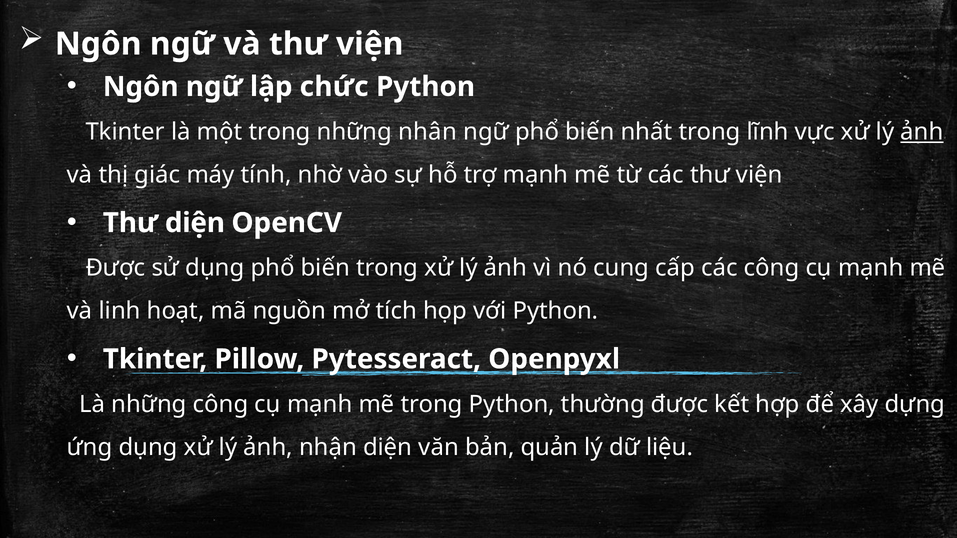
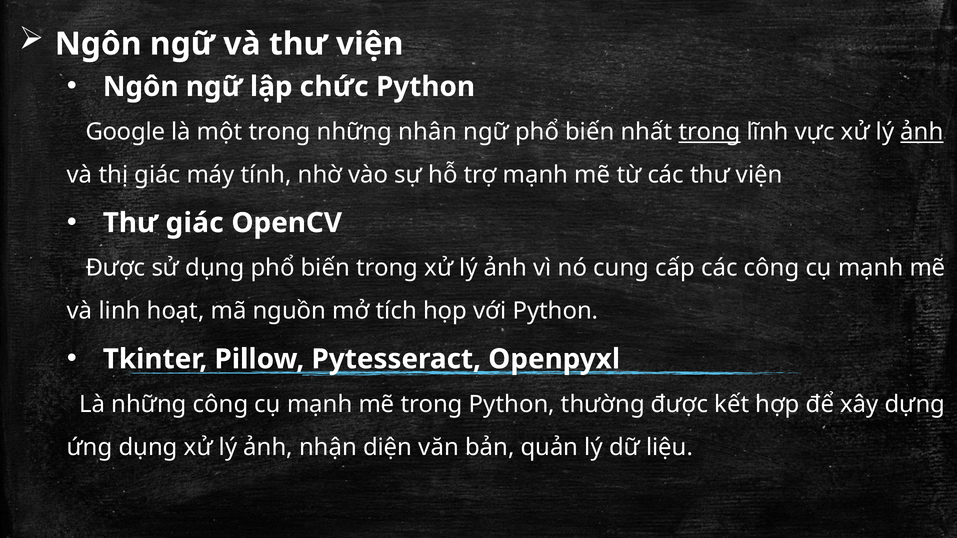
Tkinter at (125, 132): Tkinter -> Google
trong at (710, 132) underline: none -> present
Thư diện: diện -> giác
